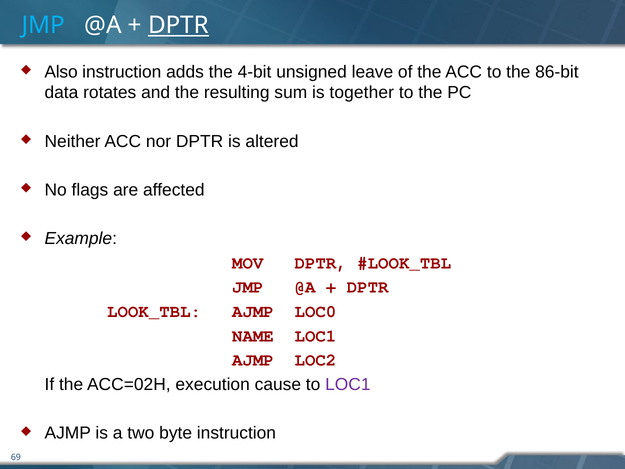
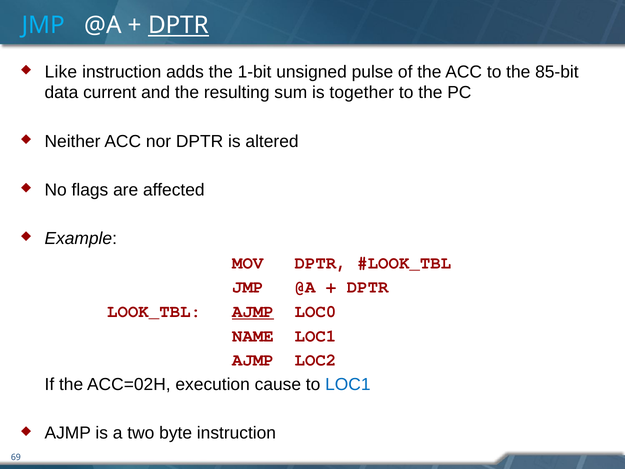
Also: Also -> Like
4-bit: 4-bit -> 1-bit
leave: leave -> pulse
86-bit: 86-bit -> 85-bit
rotates: rotates -> current
AJMP at (253, 311) underline: none -> present
LOC1 at (348, 384) colour: purple -> blue
